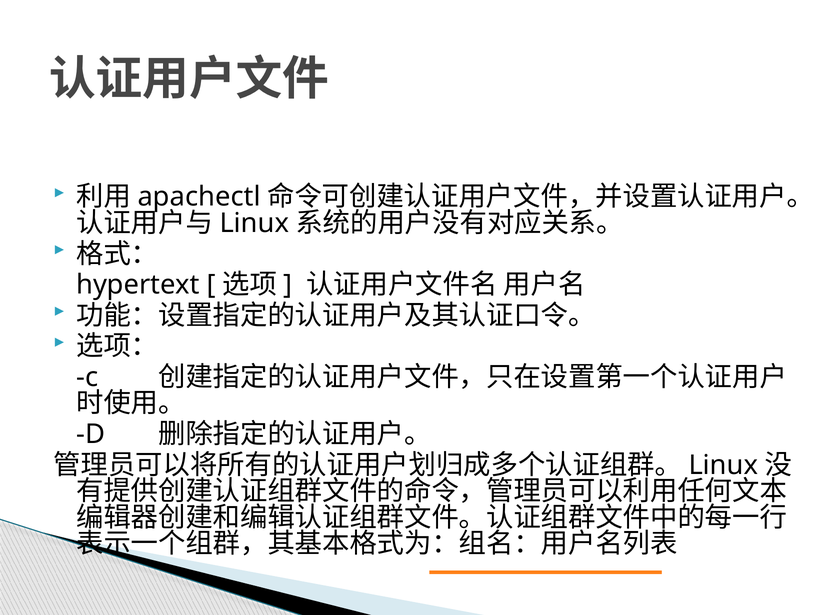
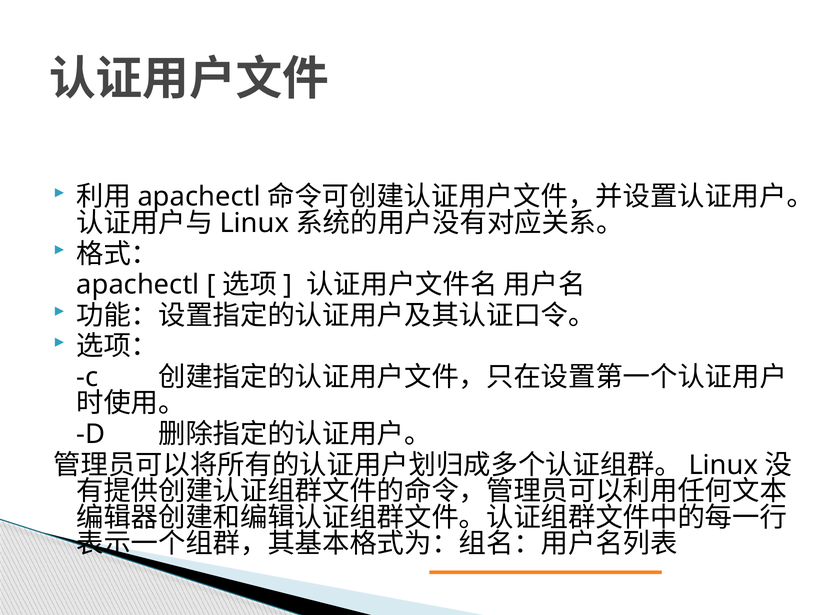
hypertext at (138, 285): hypertext -> apachectl
